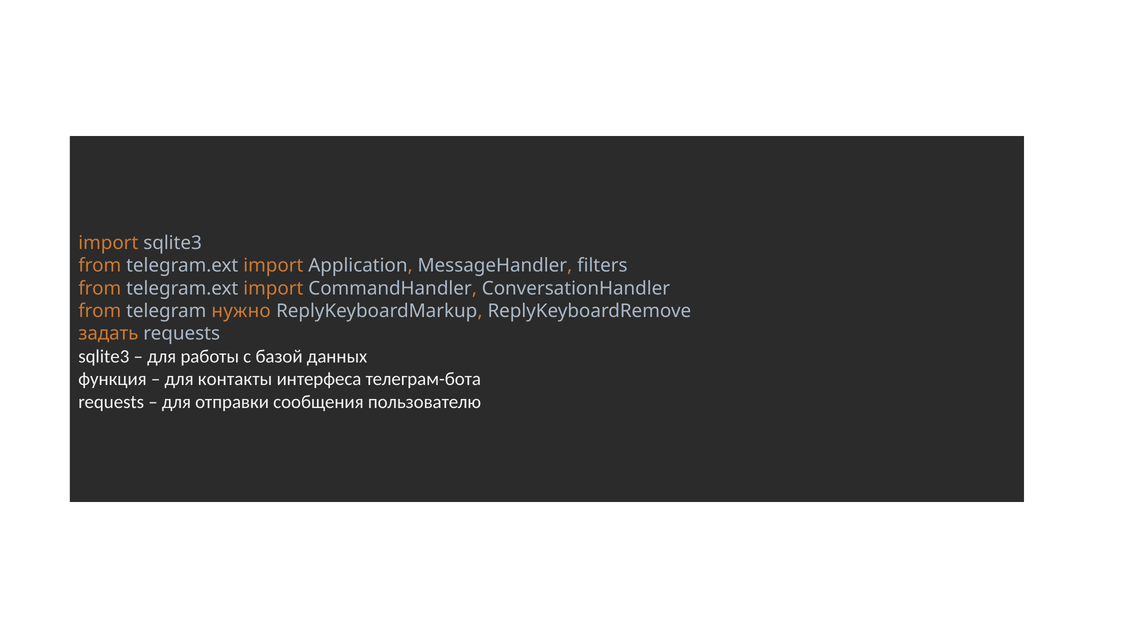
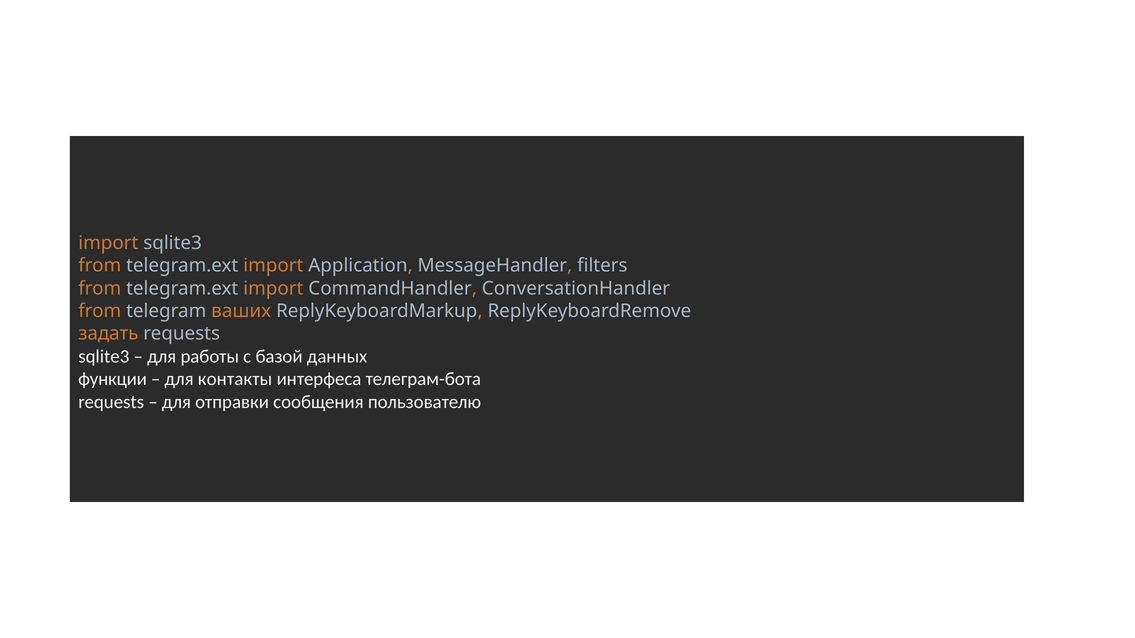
нужно: нужно -> ваших
функция: функция -> функции
